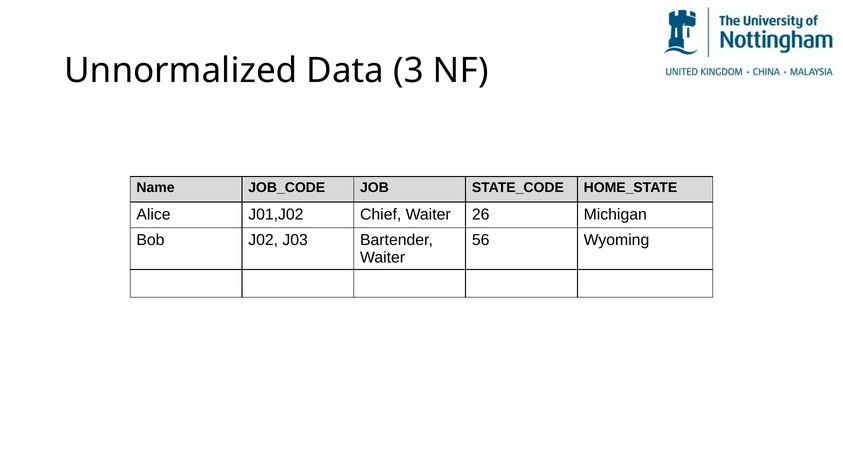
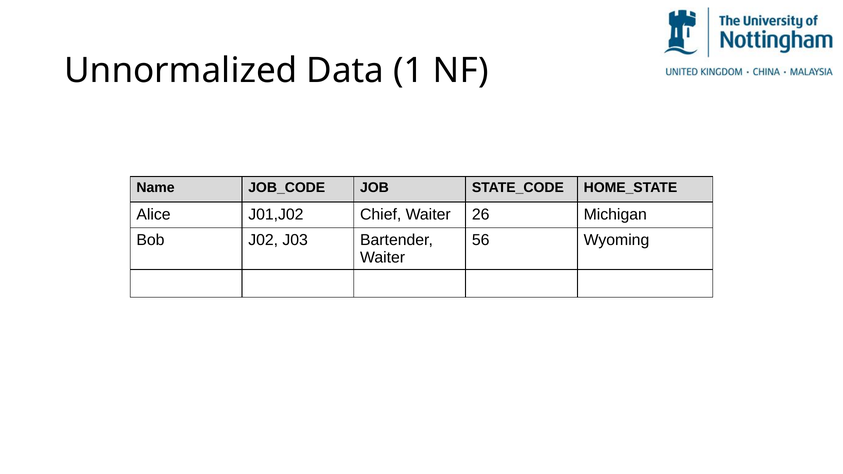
3: 3 -> 1
